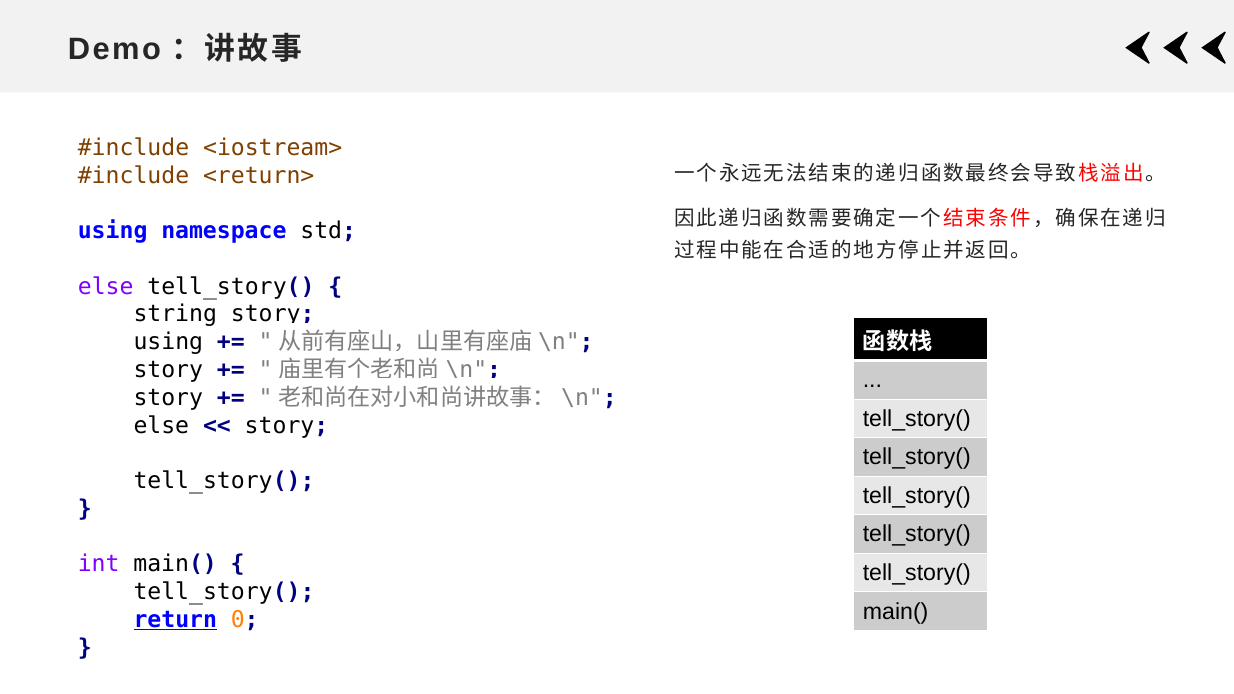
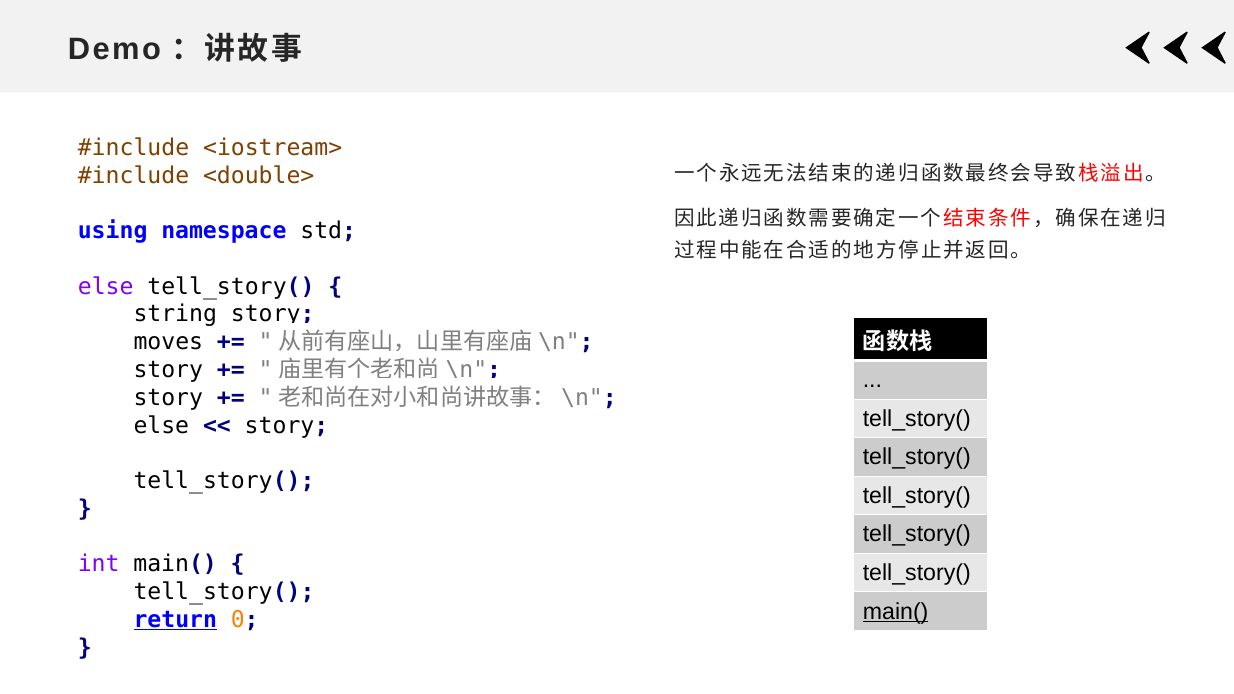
<return>: <return> -> <double>
using at (168, 342): using -> moves
main( at (896, 612) underline: none -> present
